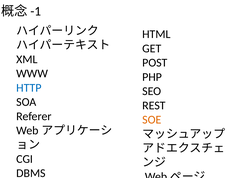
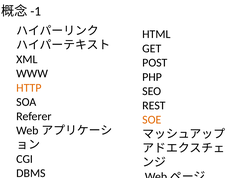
HTTP colour: blue -> orange
